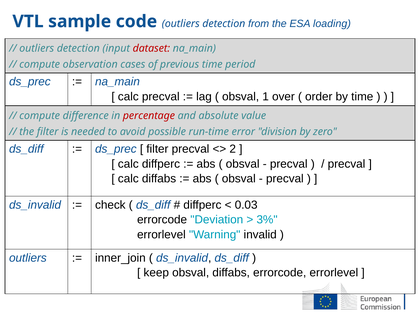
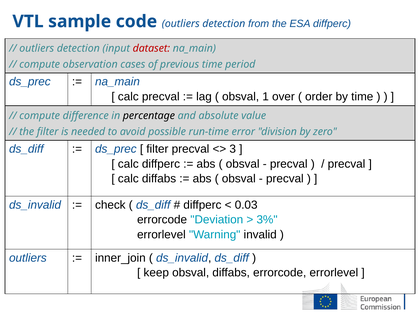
ESA loading: loading -> diffperc
percentage colour: red -> black
2: 2 -> 3
